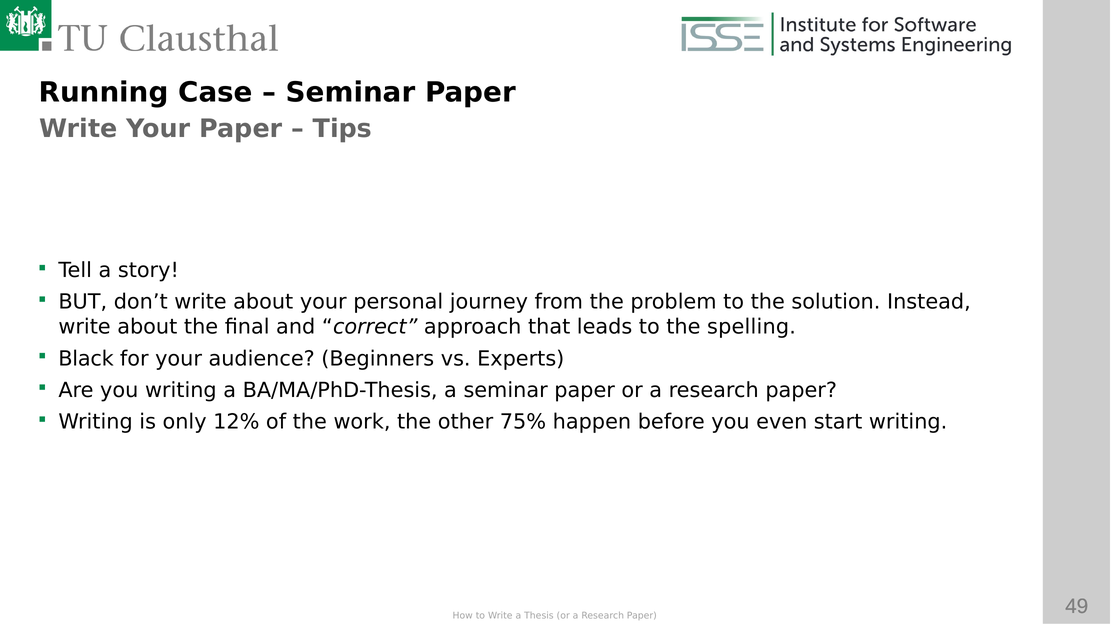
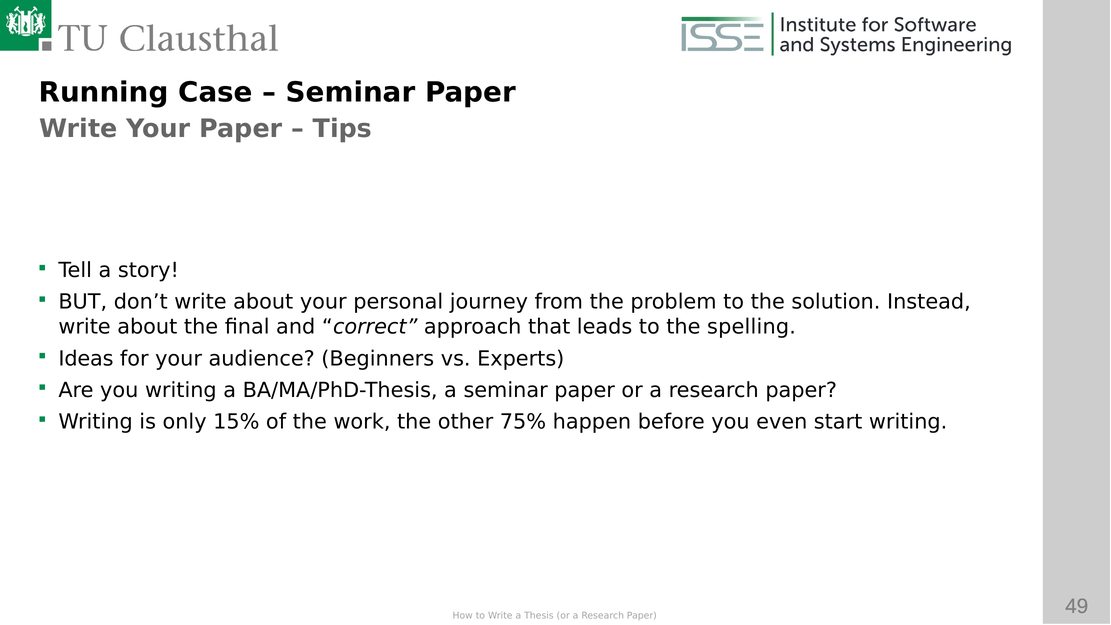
Black: Black -> Ideas
12%: 12% -> 15%
